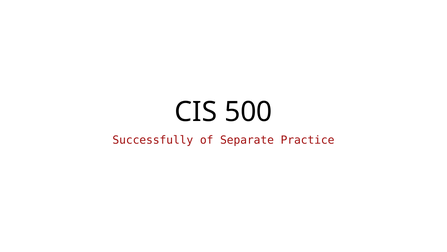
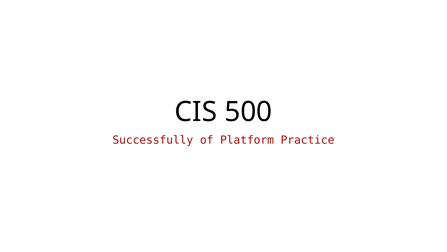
Separate: Separate -> Platform
